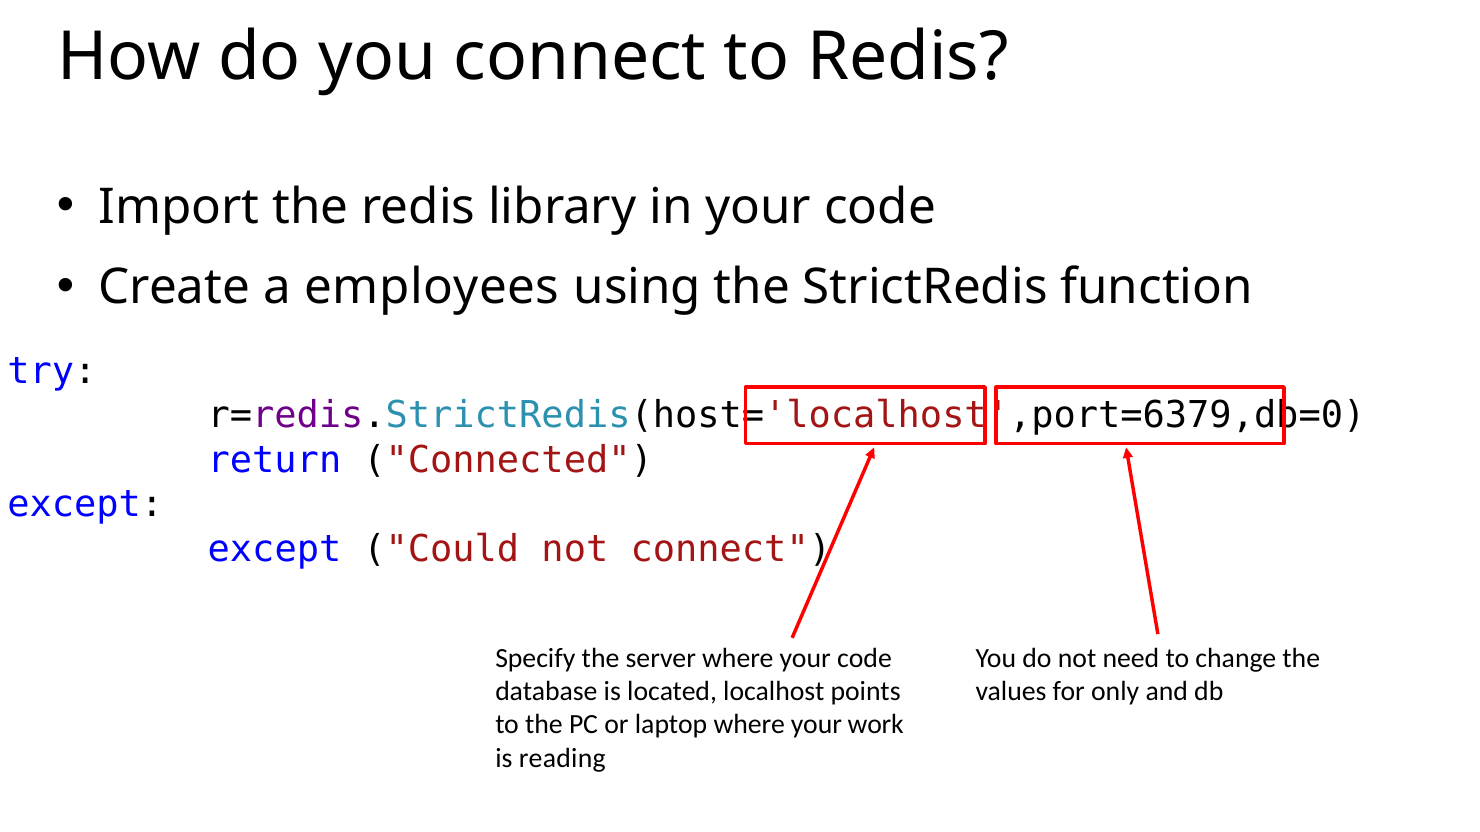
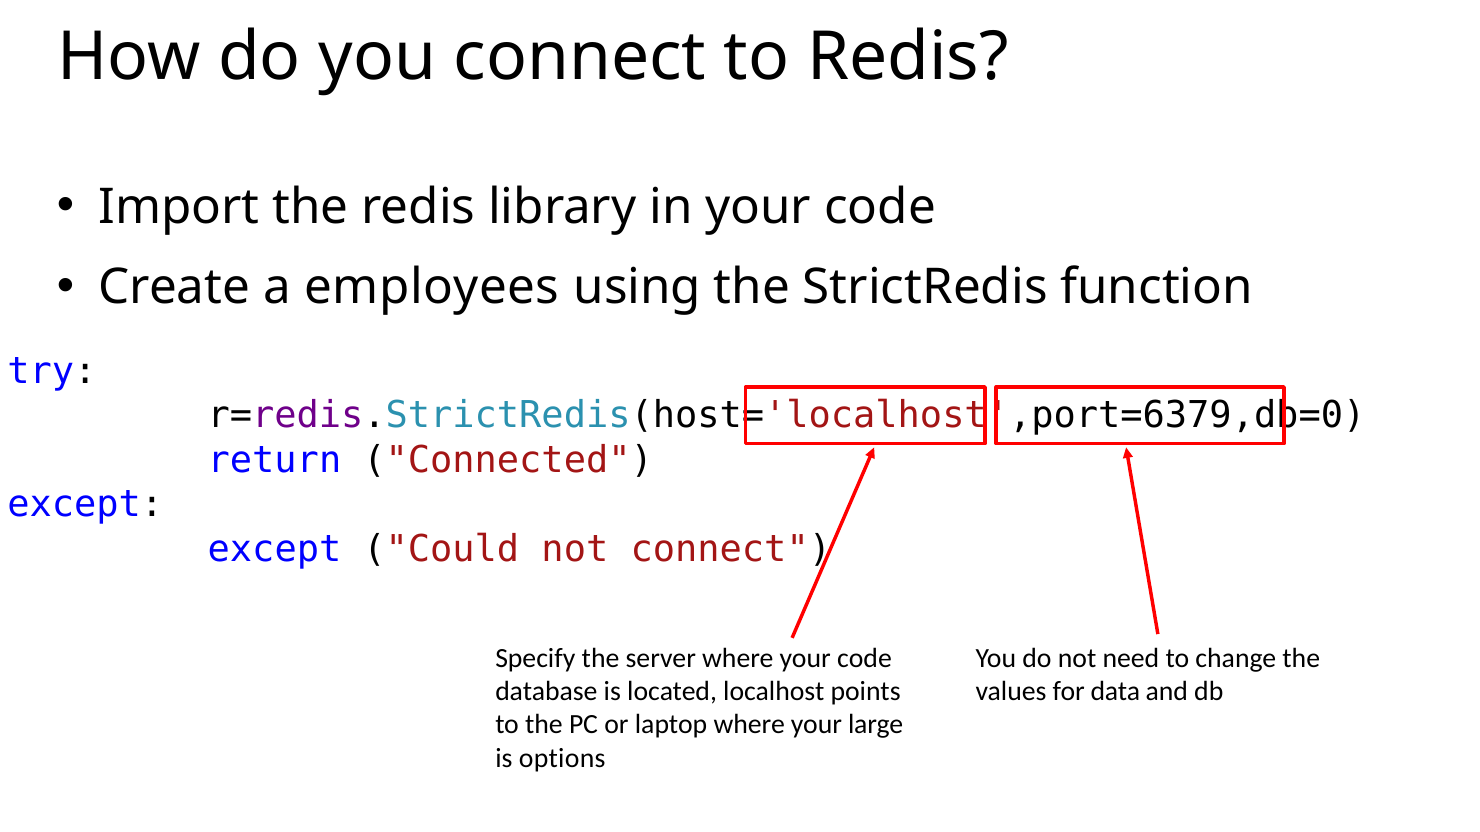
only: only -> data
work: work -> large
reading: reading -> options
